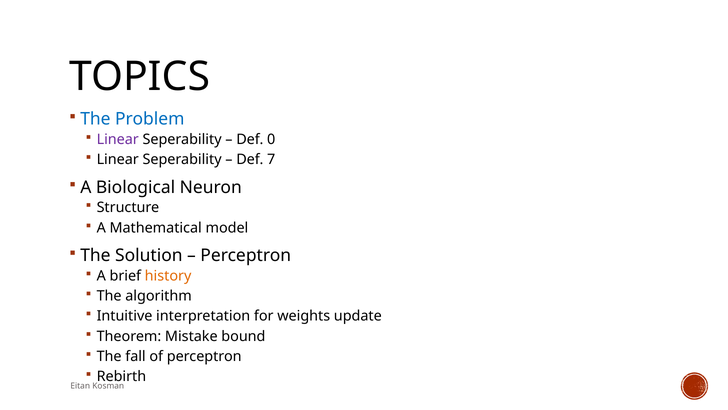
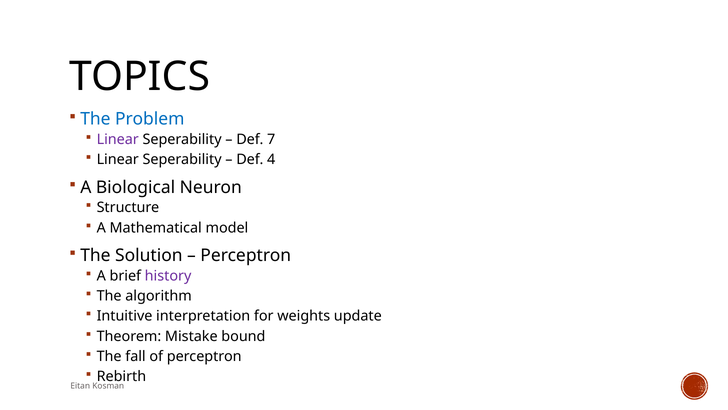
0: 0 -> 7
7: 7 -> 4
history colour: orange -> purple
